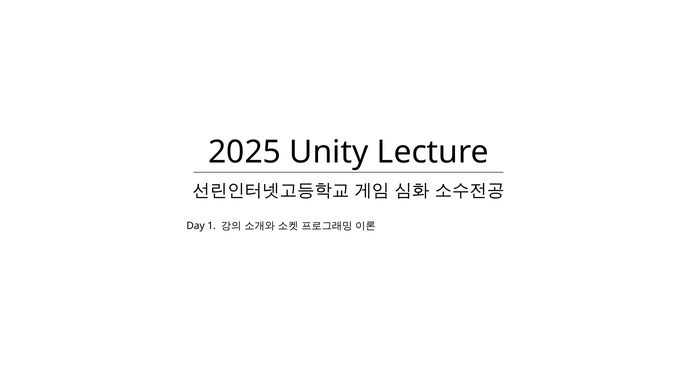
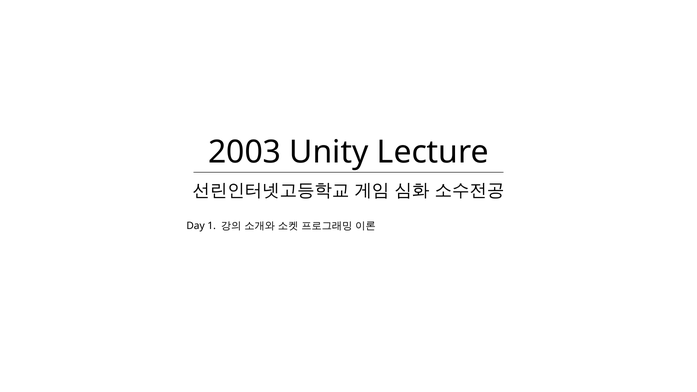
2025: 2025 -> 2003
